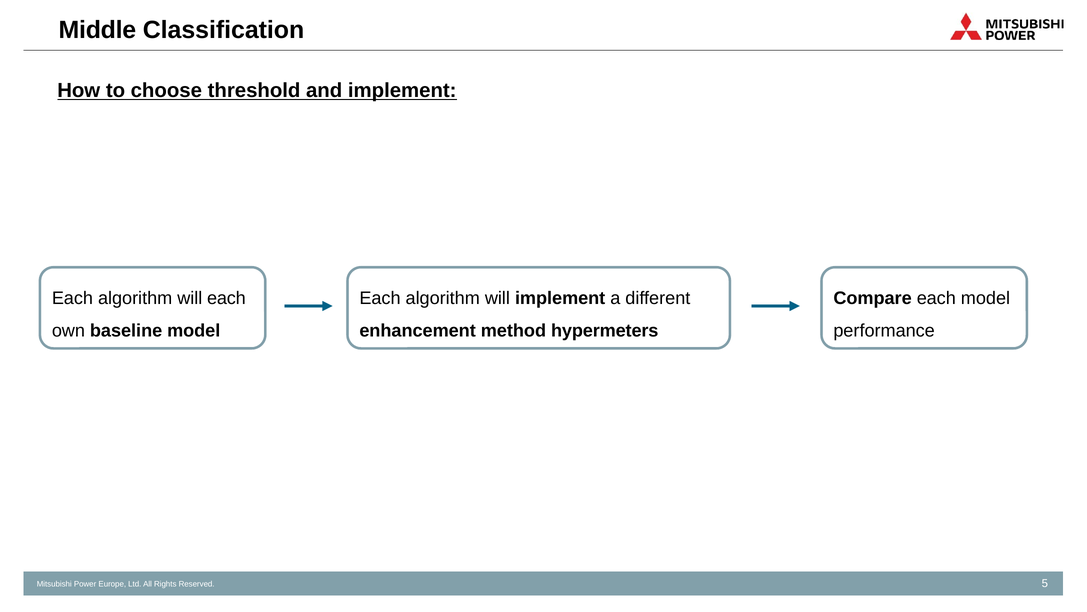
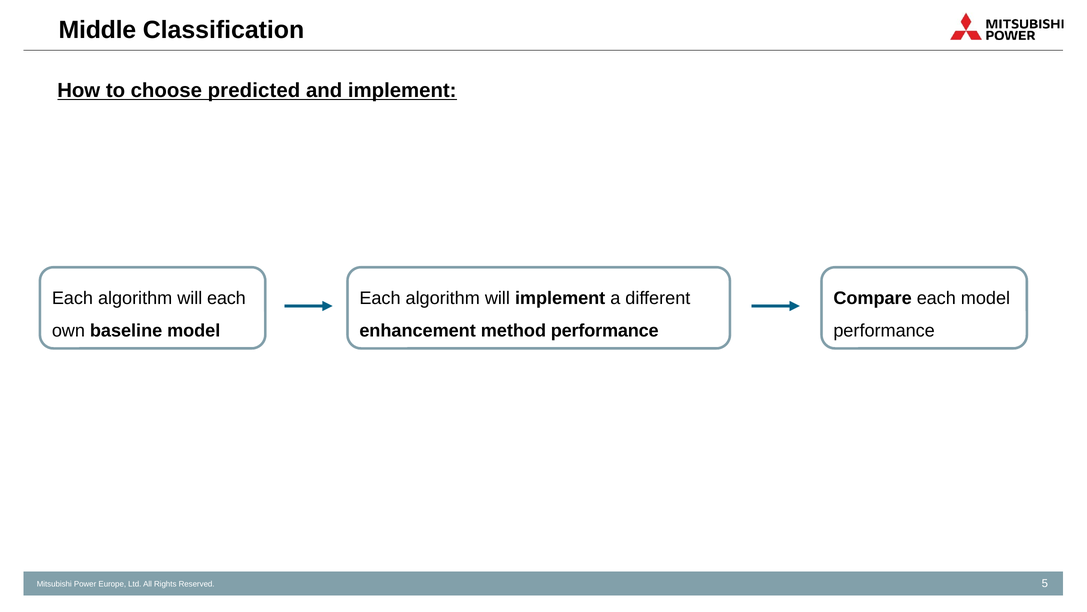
threshold: threshold -> predicted
method hypermeters: hypermeters -> performance
